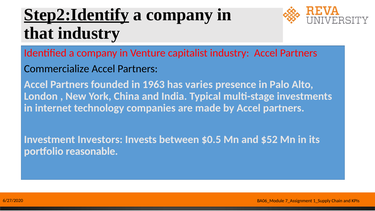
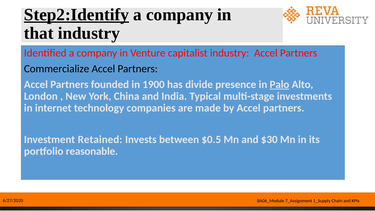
1963: 1963 -> 1900
varies: varies -> divide
Palo underline: none -> present
Investors: Investors -> Retained
$52: $52 -> $30
